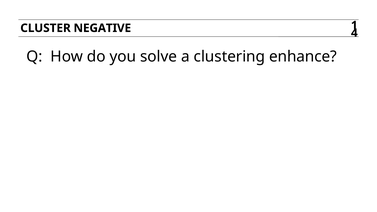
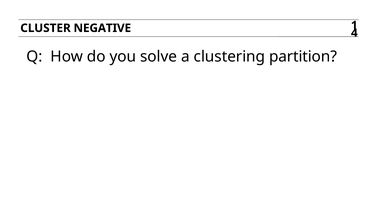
enhance: enhance -> partition
